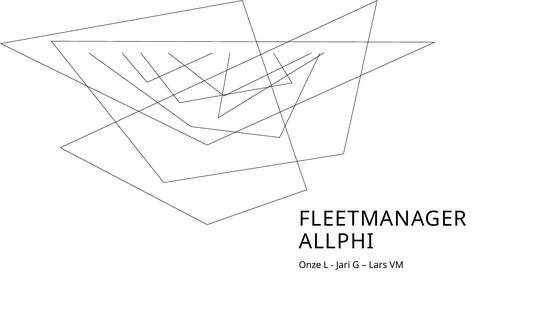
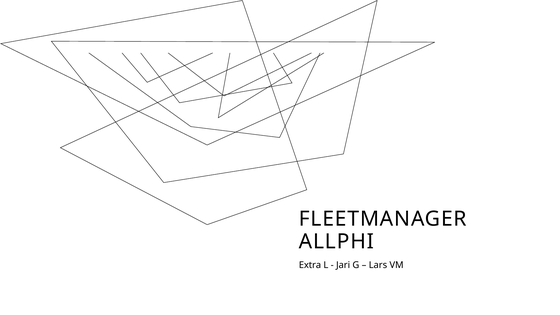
Onze: Onze -> Extra
